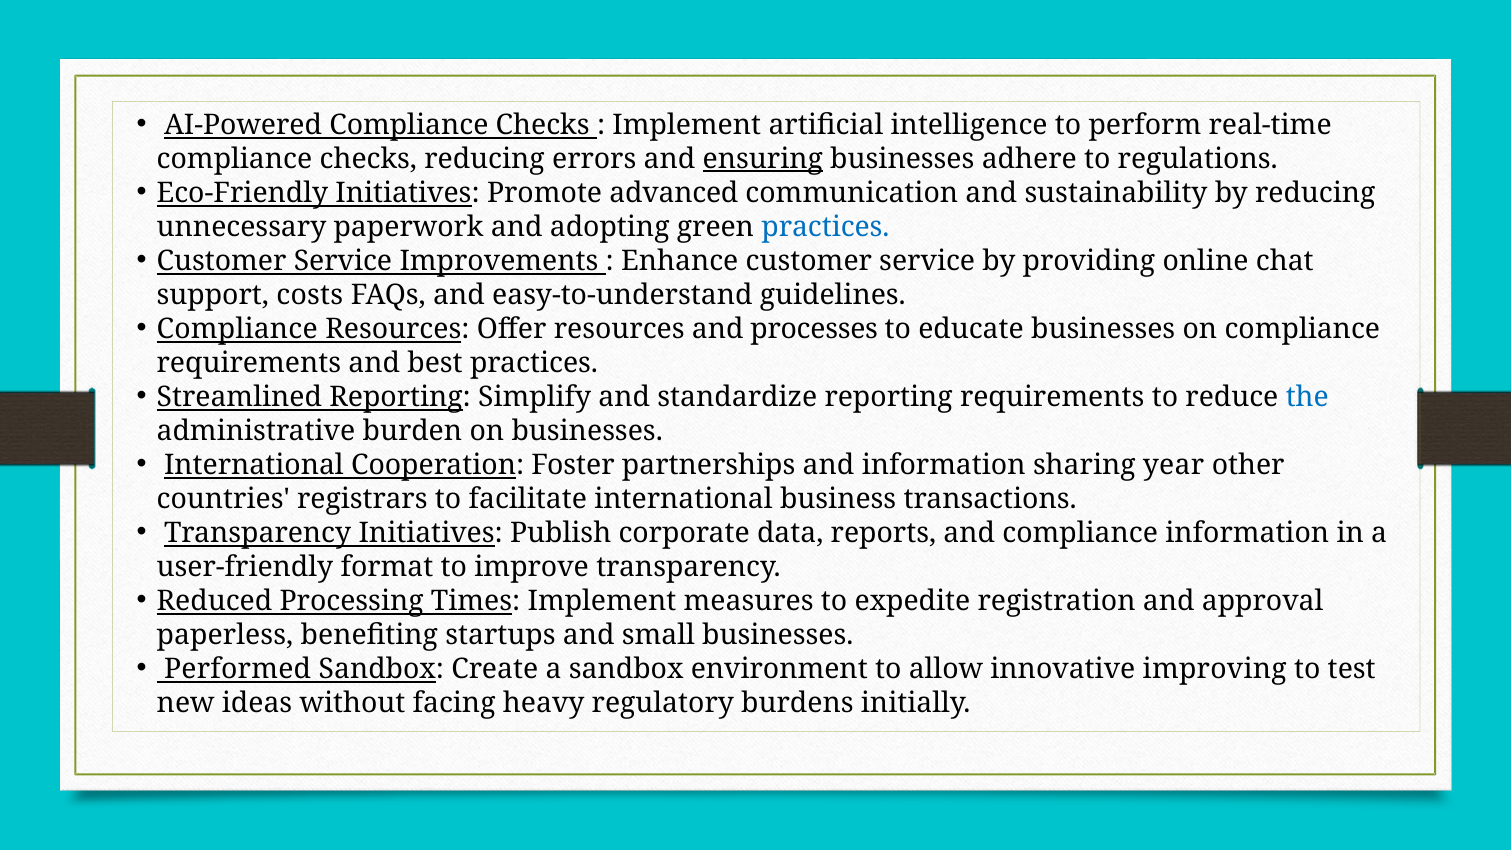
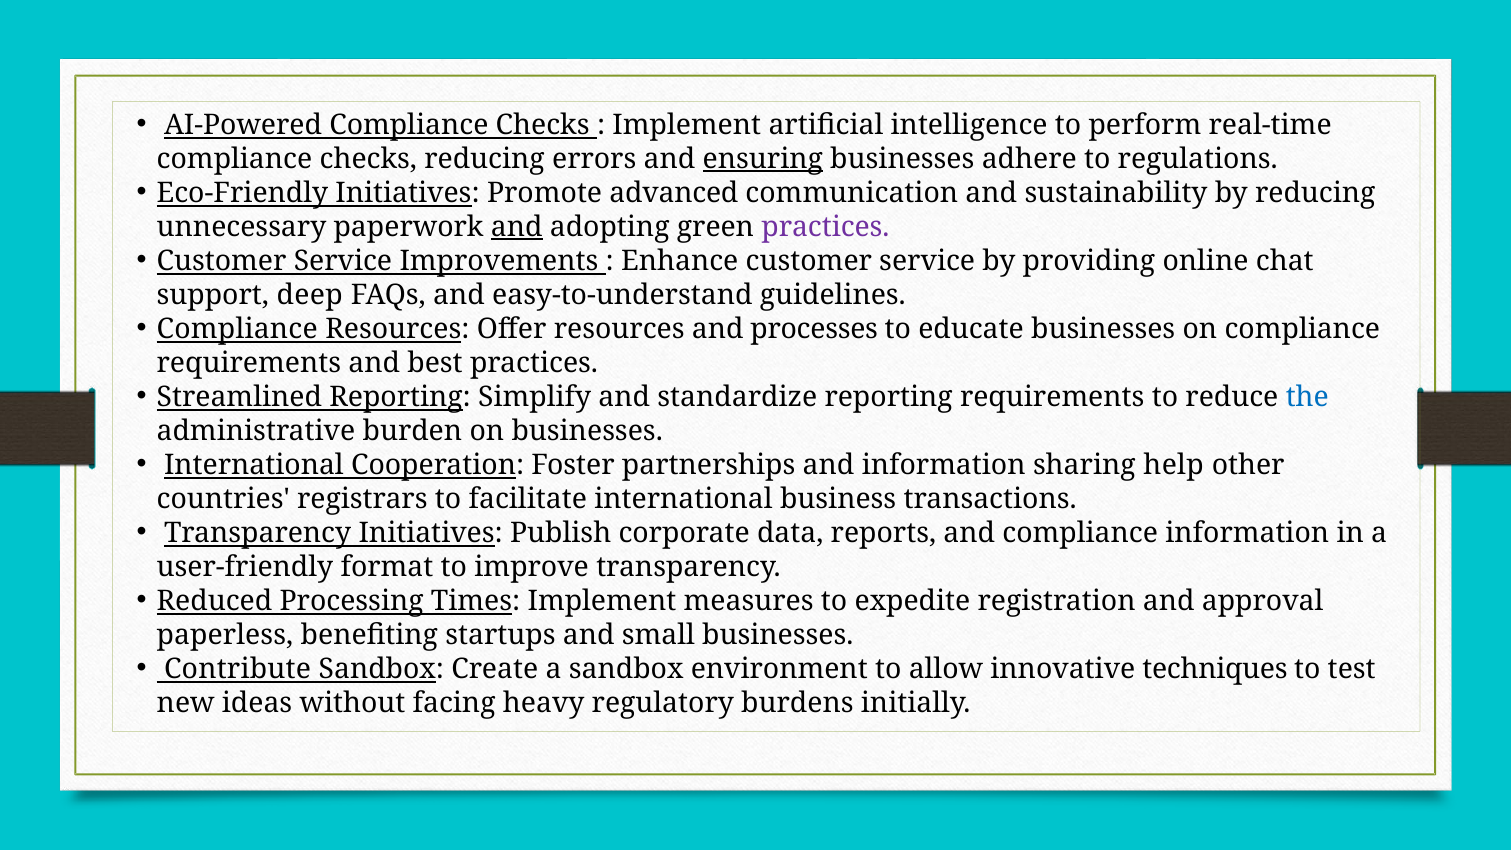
and at (517, 227) underline: none -> present
practices at (825, 227) colour: blue -> purple
costs: costs -> deep
year: year -> help
Performed: Performed -> Contribute
improving: improving -> techniques
